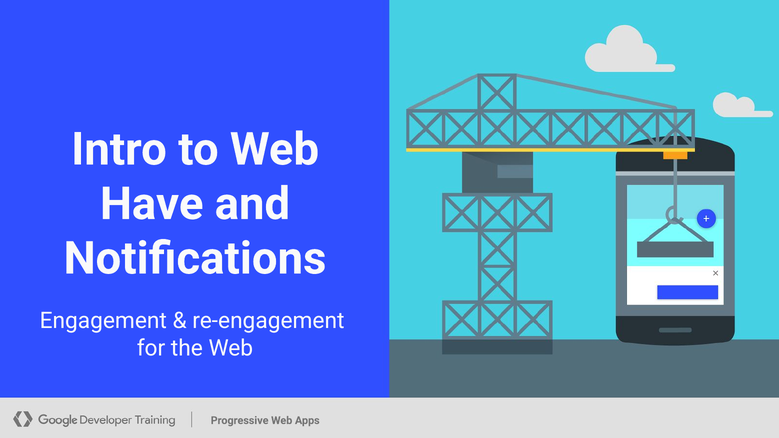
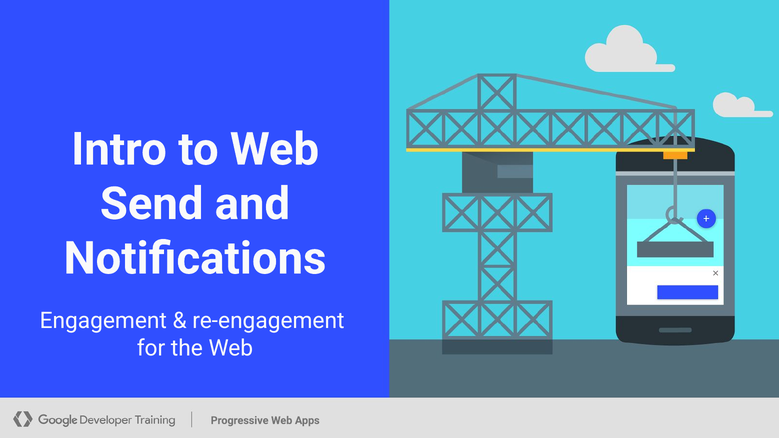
Have: Have -> Send
